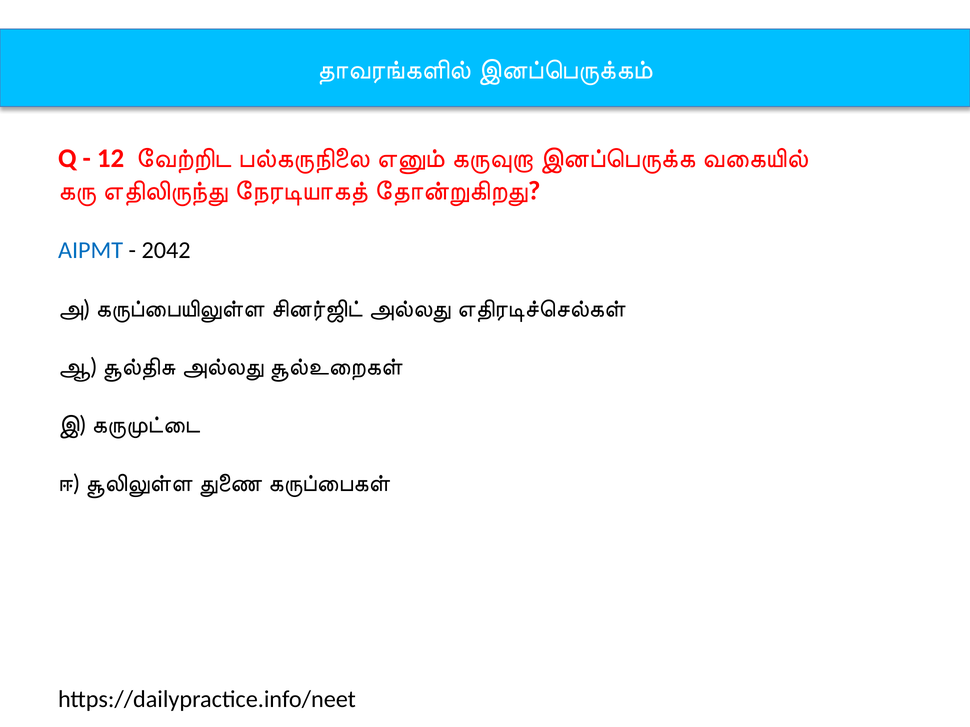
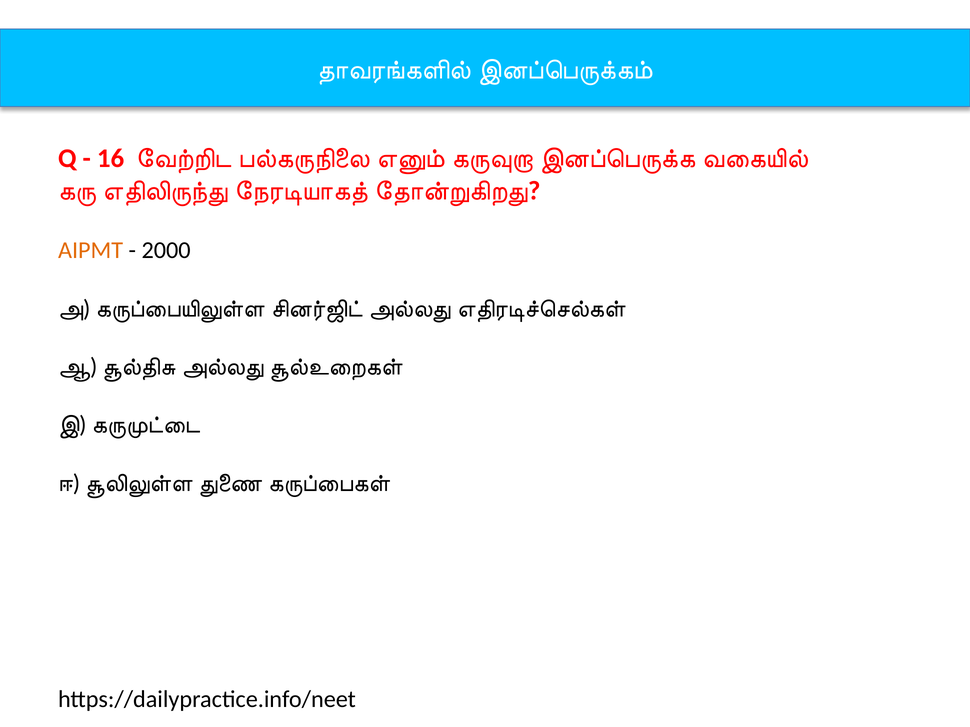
12: 12 -> 16
AIPMT colour: blue -> orange
2042: 2042 -> 2000
